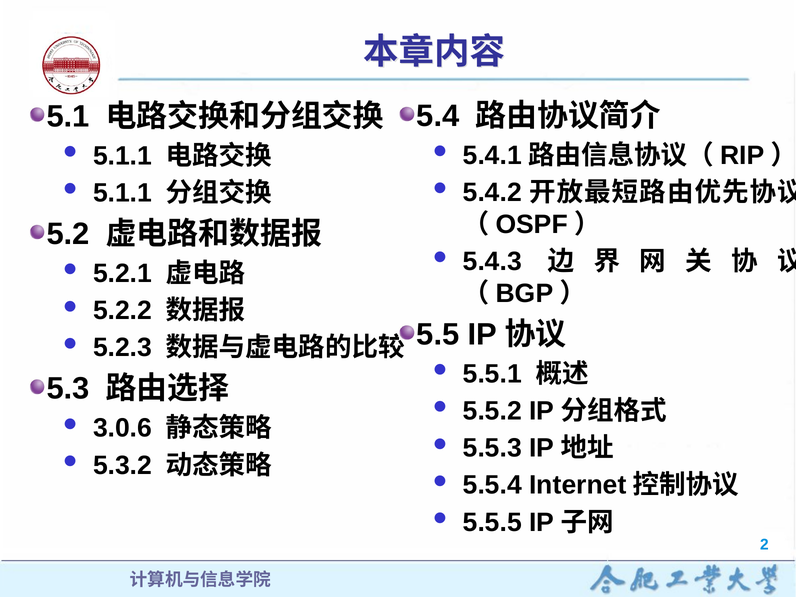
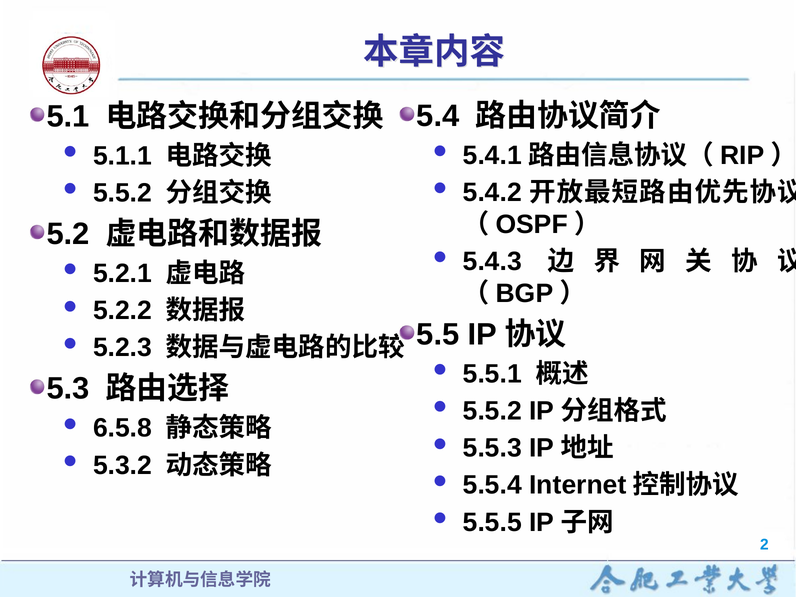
5.1.1 at (123, 193): 5.1.1 -> 5.5.2
3.0.6: 3.0.6 -> 6.5.8
